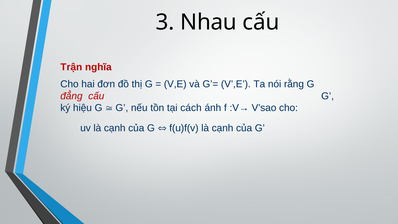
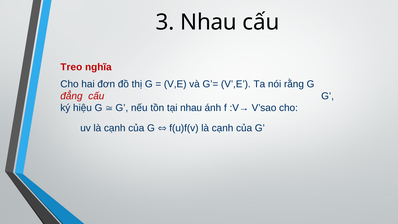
Trận: Trận -> Treo
tại cách: cách -> nhau
